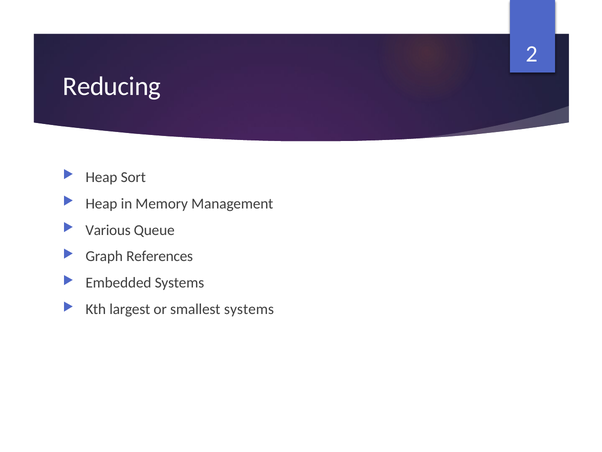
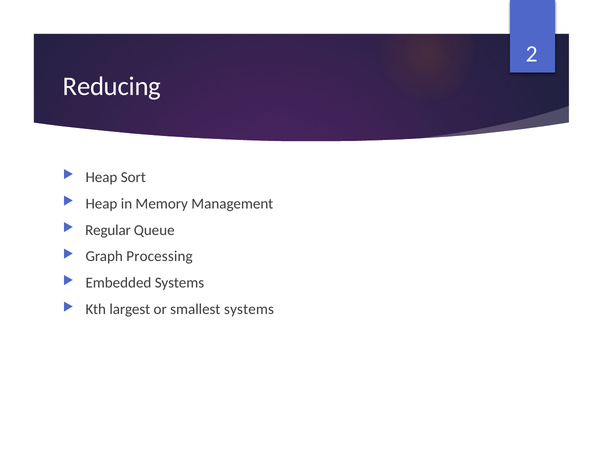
Various: Various -> Regular
References: References -> Processing
